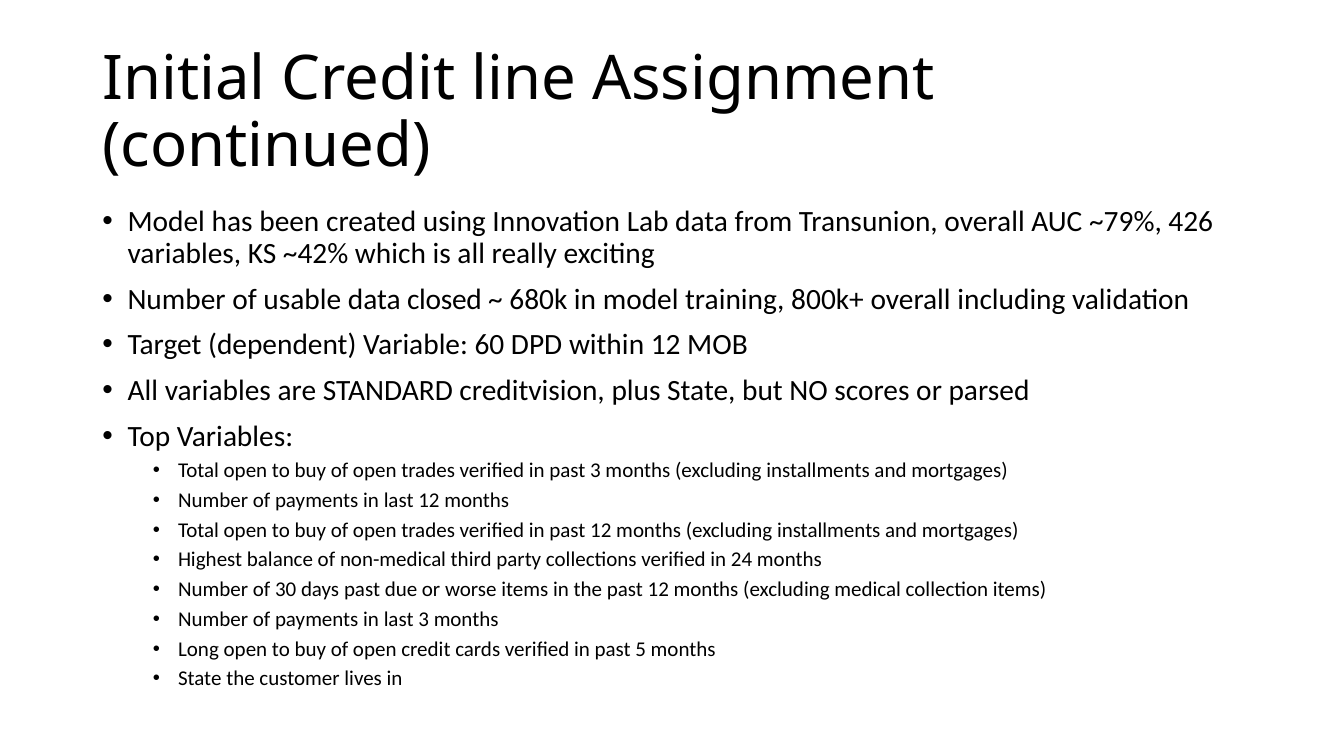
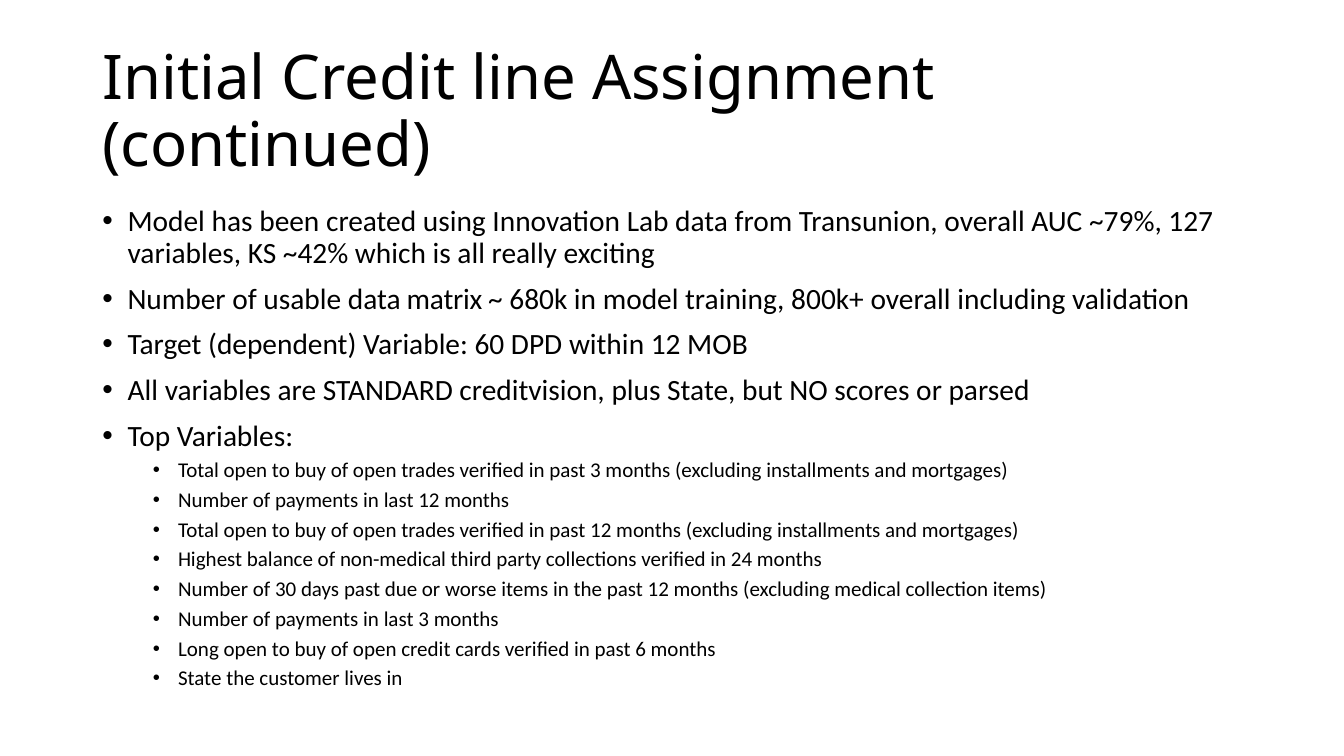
426: 426 -> 127
closed: closed -> matrix
5: 5 -> 6
